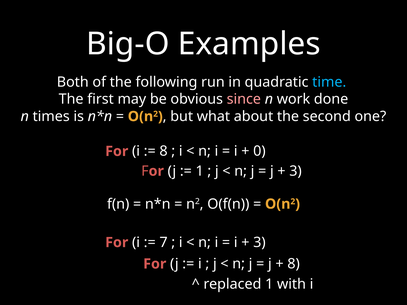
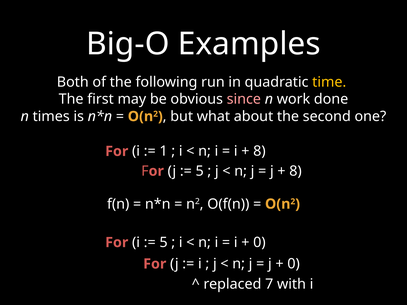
time colour: light blue -> yellow
8 at (164, 151): 8 -> 1
0 at (259, 151): 0 -> 8
1 at (200, 171): 1 -> 5
3 at (296, 171): 3 -> 8
7 at (164, 243): 7 -> 5
3 at (259, 243): 3 -> 0
8 at (294, 264): 8 -> 0
replaced 1: 1 -> 7
